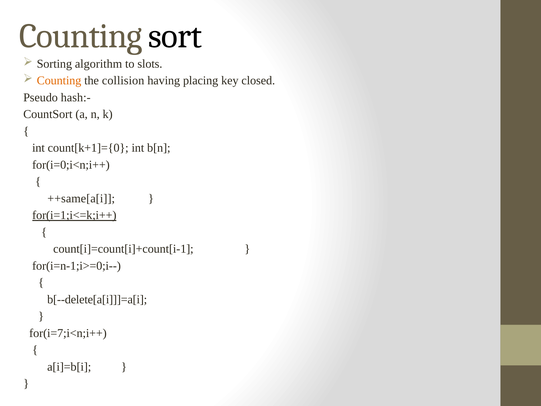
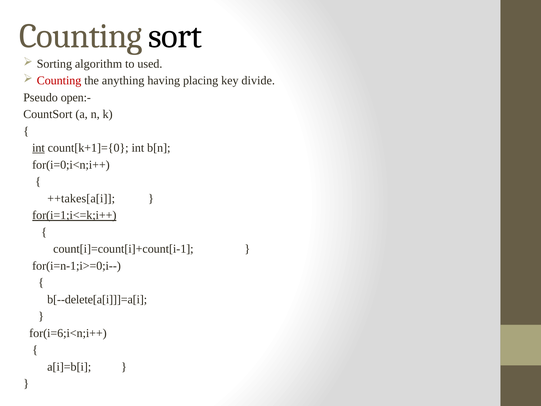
slots: slots -> used
Counting at (59, 81) colour: orange -> red
collision: collision -> anything
closed: closed -> divide
hash:-: hash:- -> open:-
int at (38, 148) underline: none -> present
++same[a[i: ++same[a[i -> ++takes[a[i
for(i=7;i<n;i++: for(i=7;i<n;i++ -> for(i=6;i<n;i++
